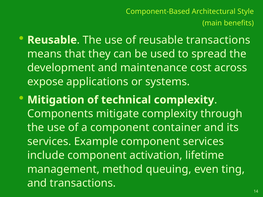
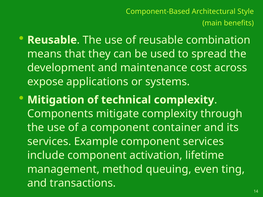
reusable transactions: transactions -> combination
